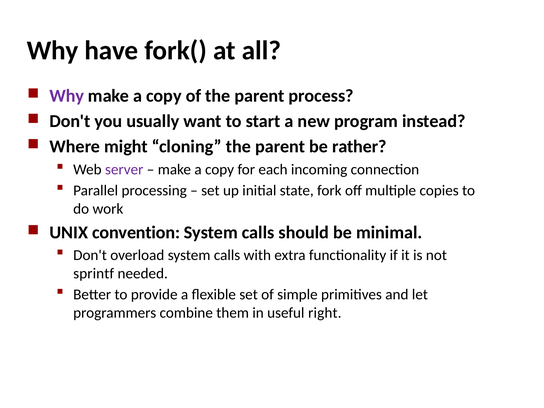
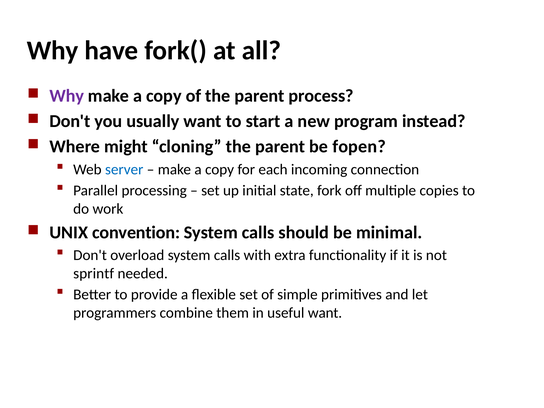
rather: rather -> fopen
server colour: purple -> blue
useful right: right -> want
